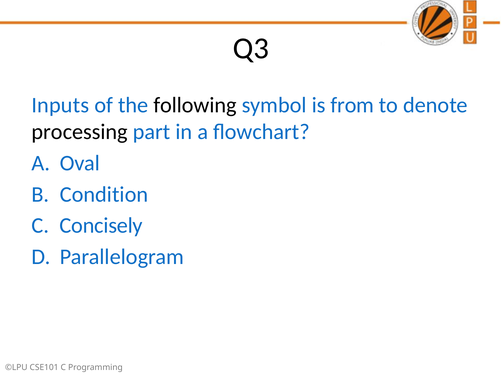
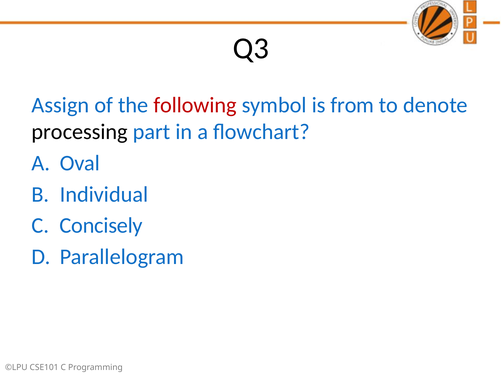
Inputs: Inputs -> Assign
following colour: black -> red
Condition: Condition -> Individual
